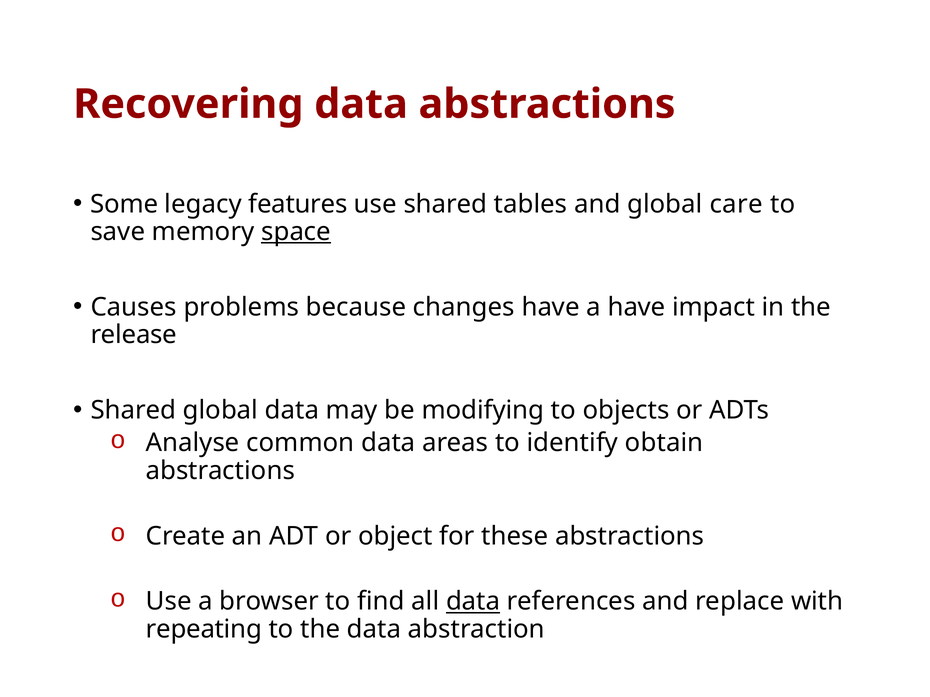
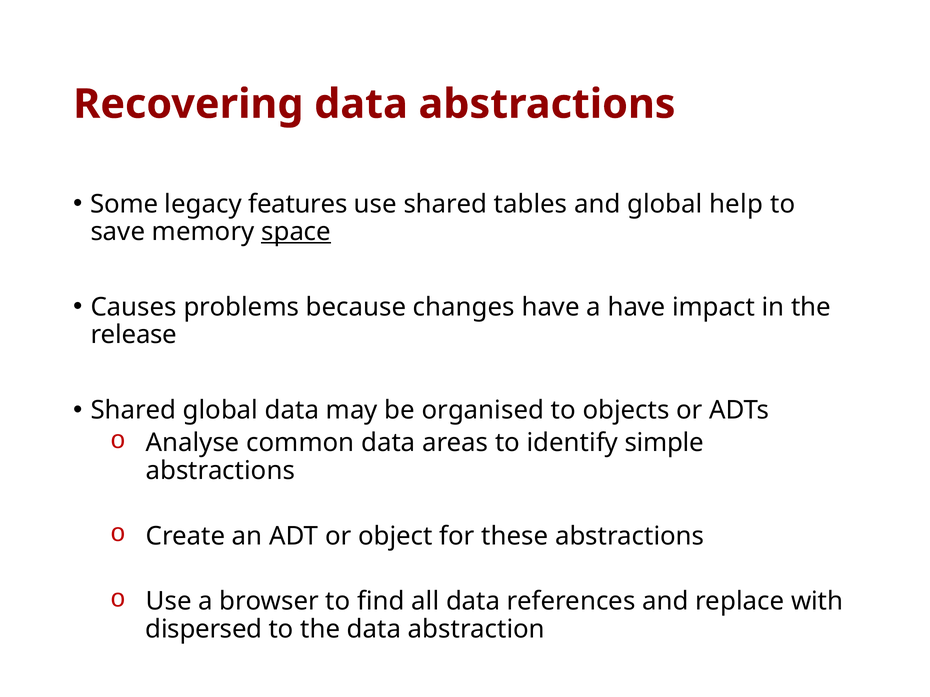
care: care -> help
modifying: modifying -> organised
obtain: obtain -> simple
data at (473, 602) underline: present -> none
repeating: repeating -> dispersed
